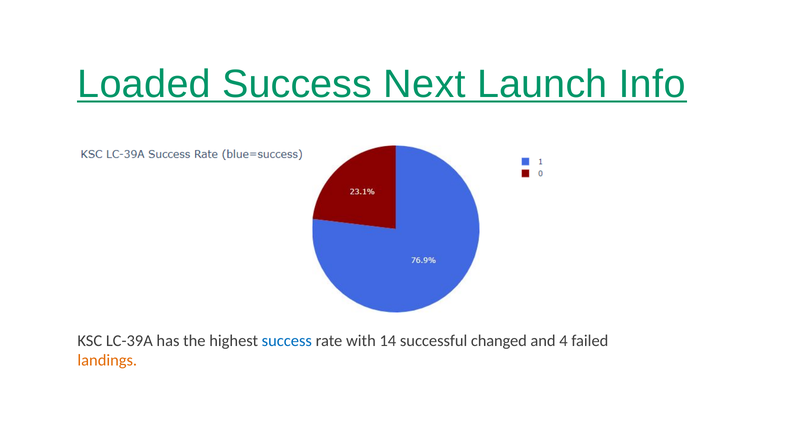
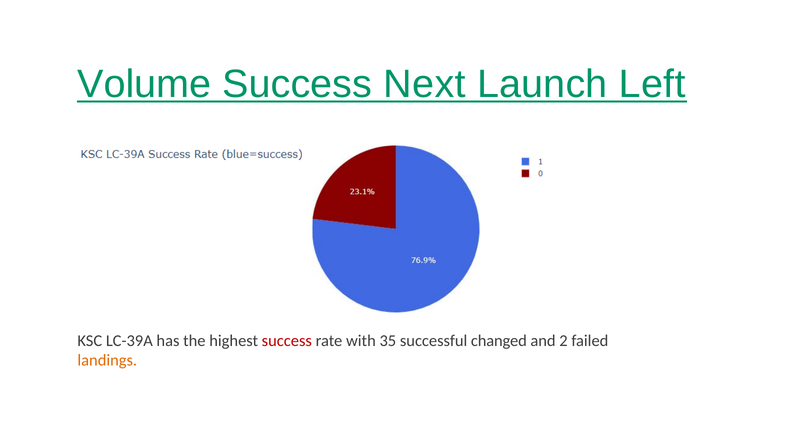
Loaded: Loaded -> Volume
Info: Info -> Left
success at (287, 341) colour: blue -> red
14: 14 -> 35
4: 4 -> 2
